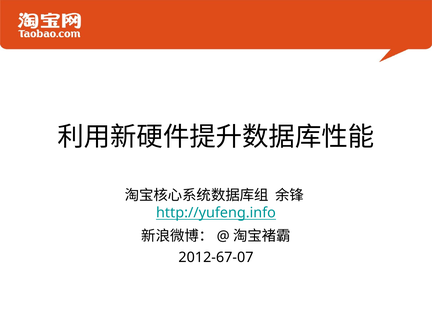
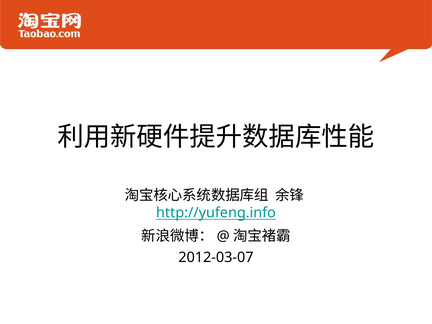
2012-67-07: 2012-67-07 -> 2012-03-07
